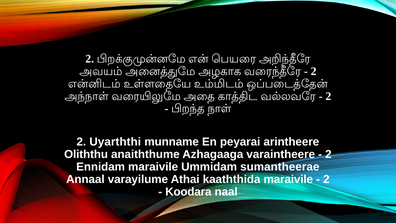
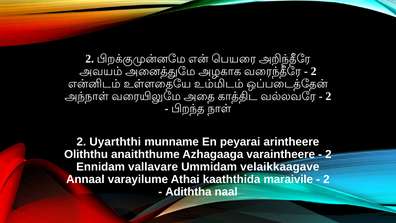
Ennidam maraivile: maraivile -> vallavare
sumantheerae: sumantheerae -> velaikkaagave
Koodara: Koodara -> Adiththa
